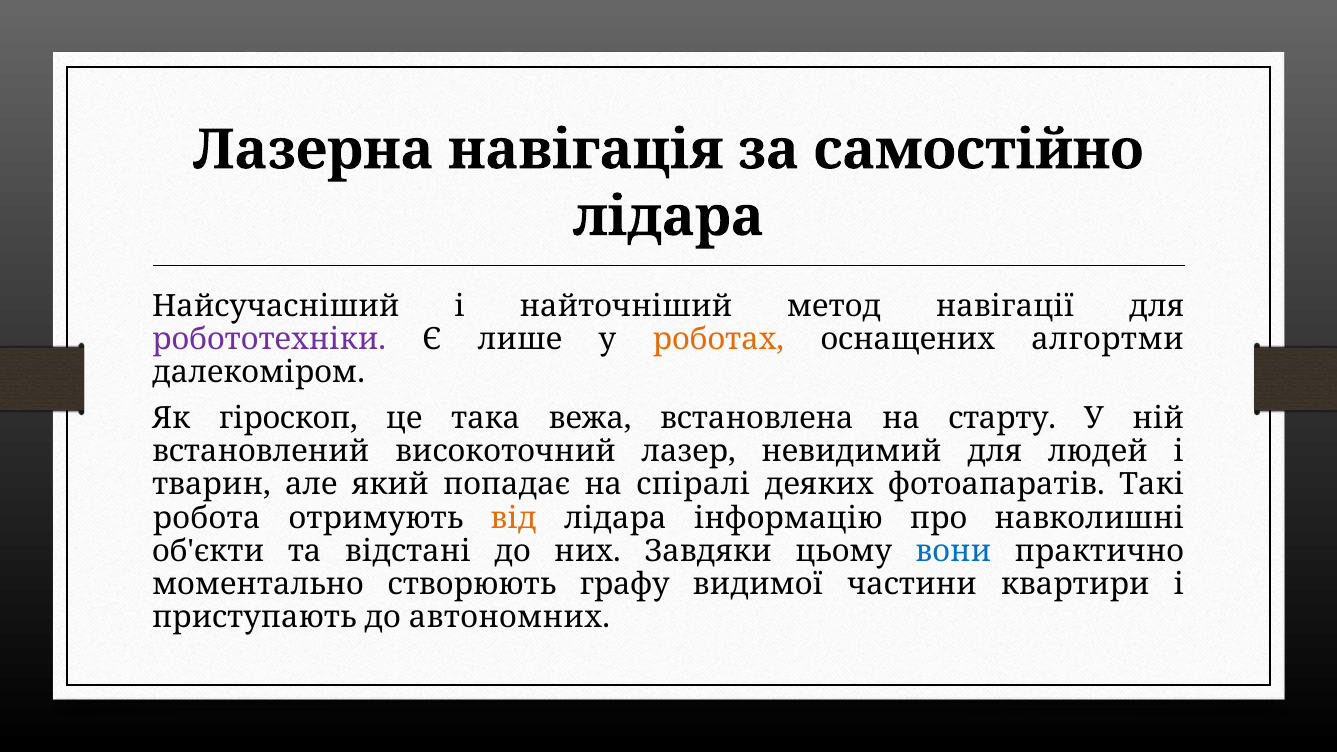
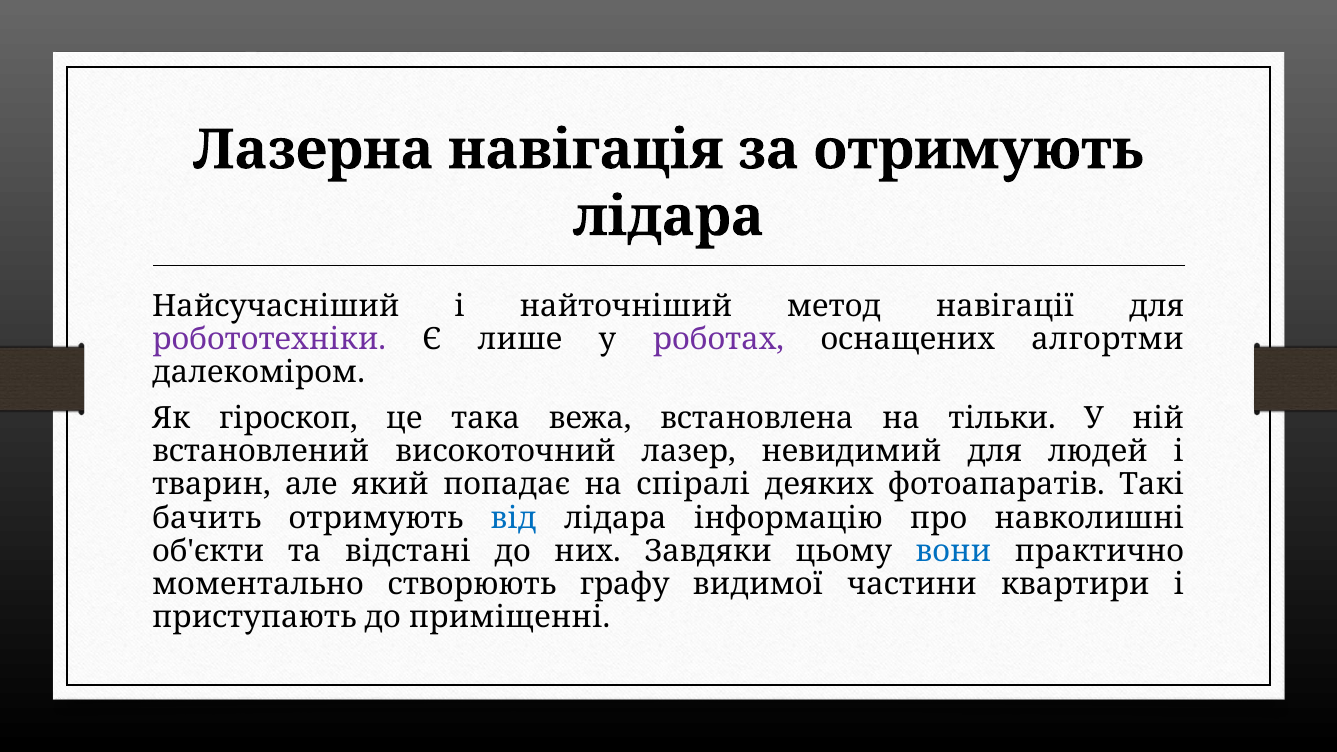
за самостійно: самостійно -> отримують
роботах colour: orange -> purple
старту: старту -> тільки
робота: робота -> бачить
від colour: orange -> blue
автономних: автономних -> приміщенні
